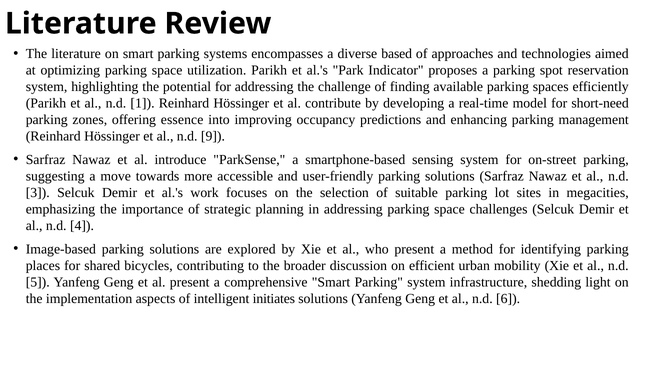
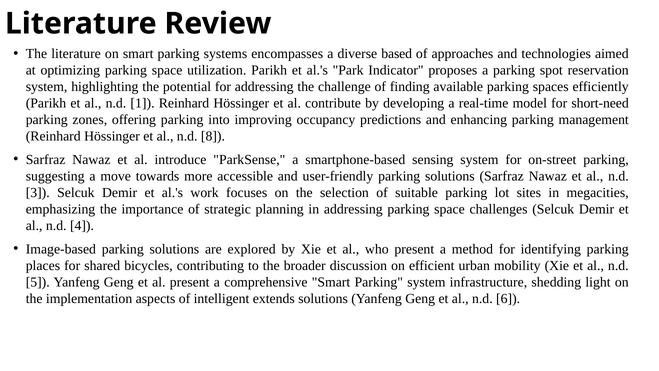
offering essence: essence -> parking
9: 9 -> 8
initiates: initiates -> extends
